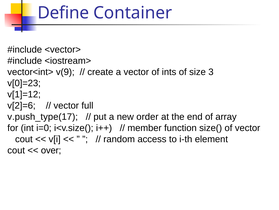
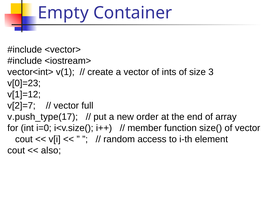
Define: Define -> Empty
v(9: v(9 -> v(1
v[2]=6: v[2]=6 -> v[2]=7
over: over -> also
